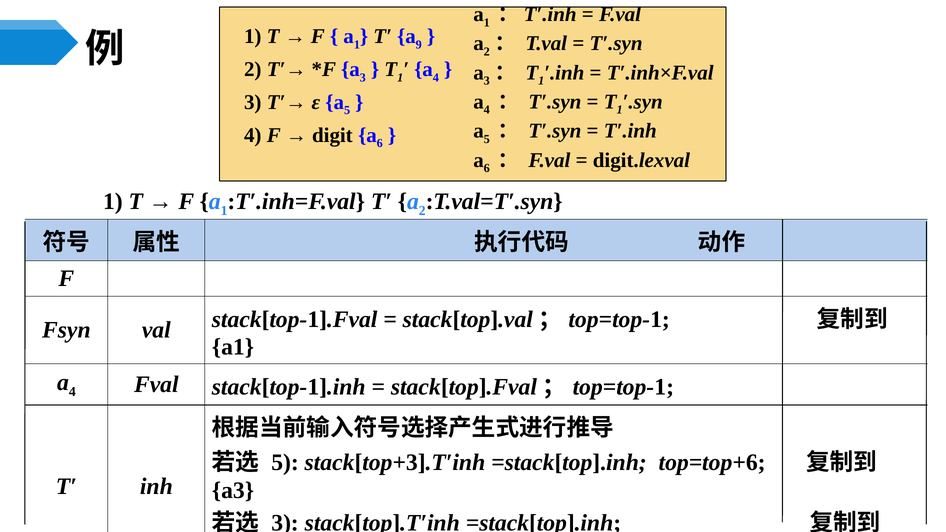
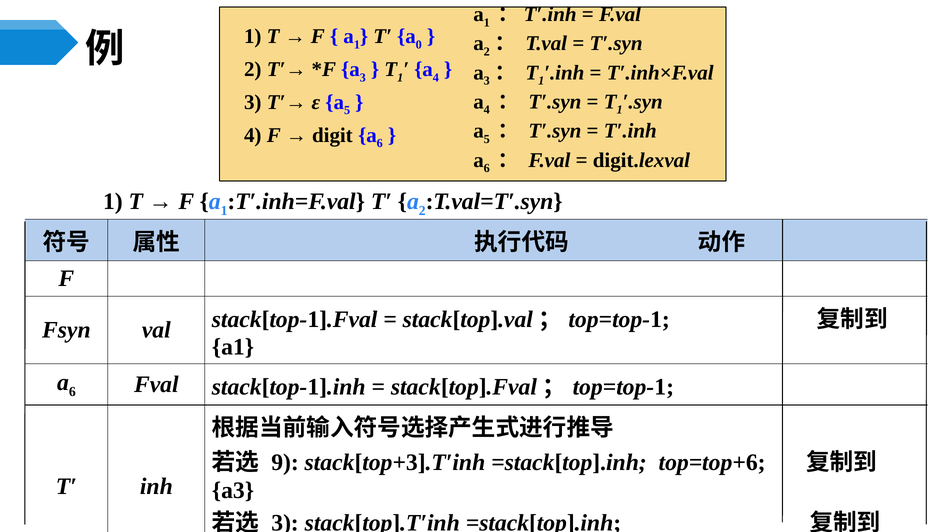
9: 9 -> 0
4 at (72, 392): 4 -> 6
5 at (285, 462): 5 -> 9
